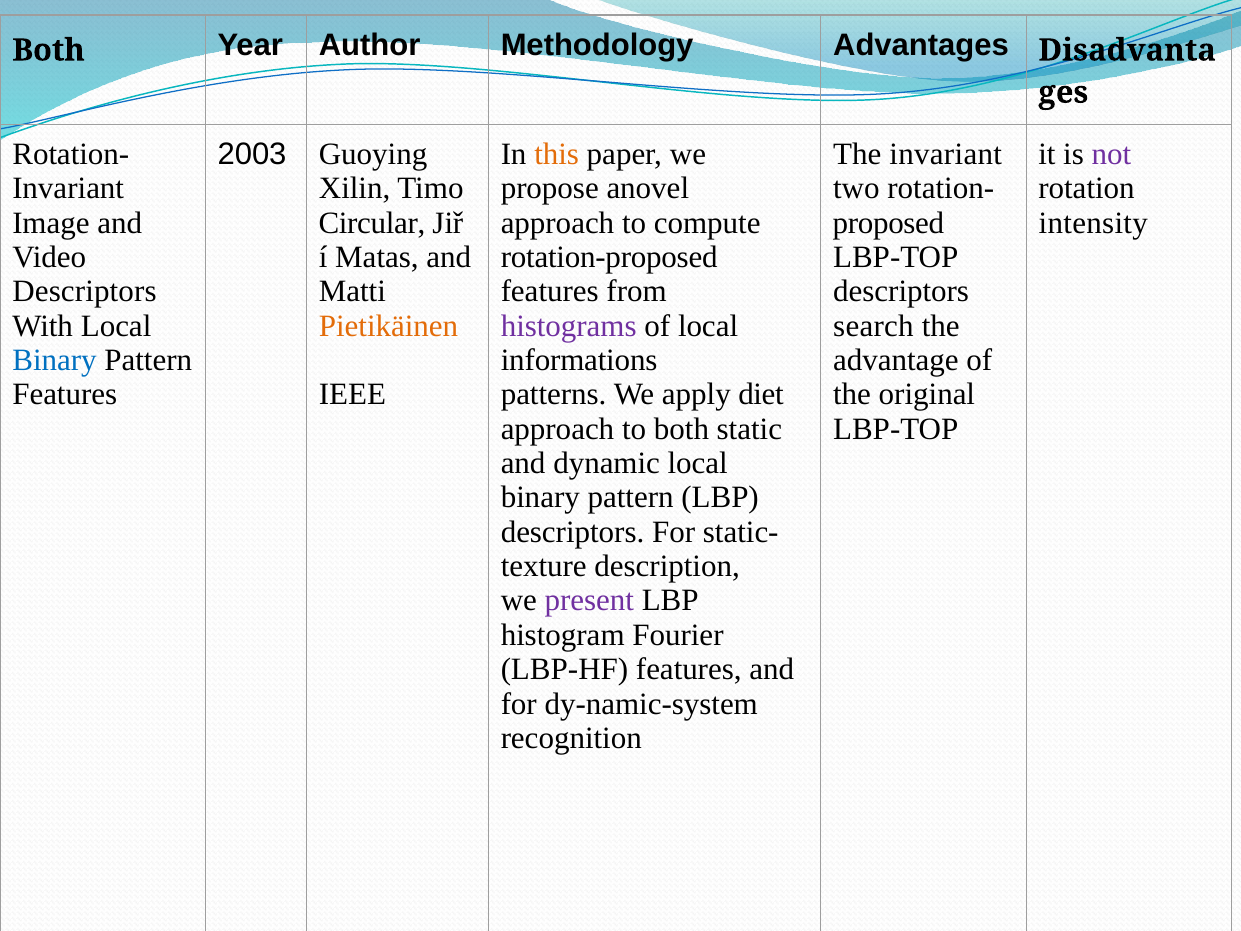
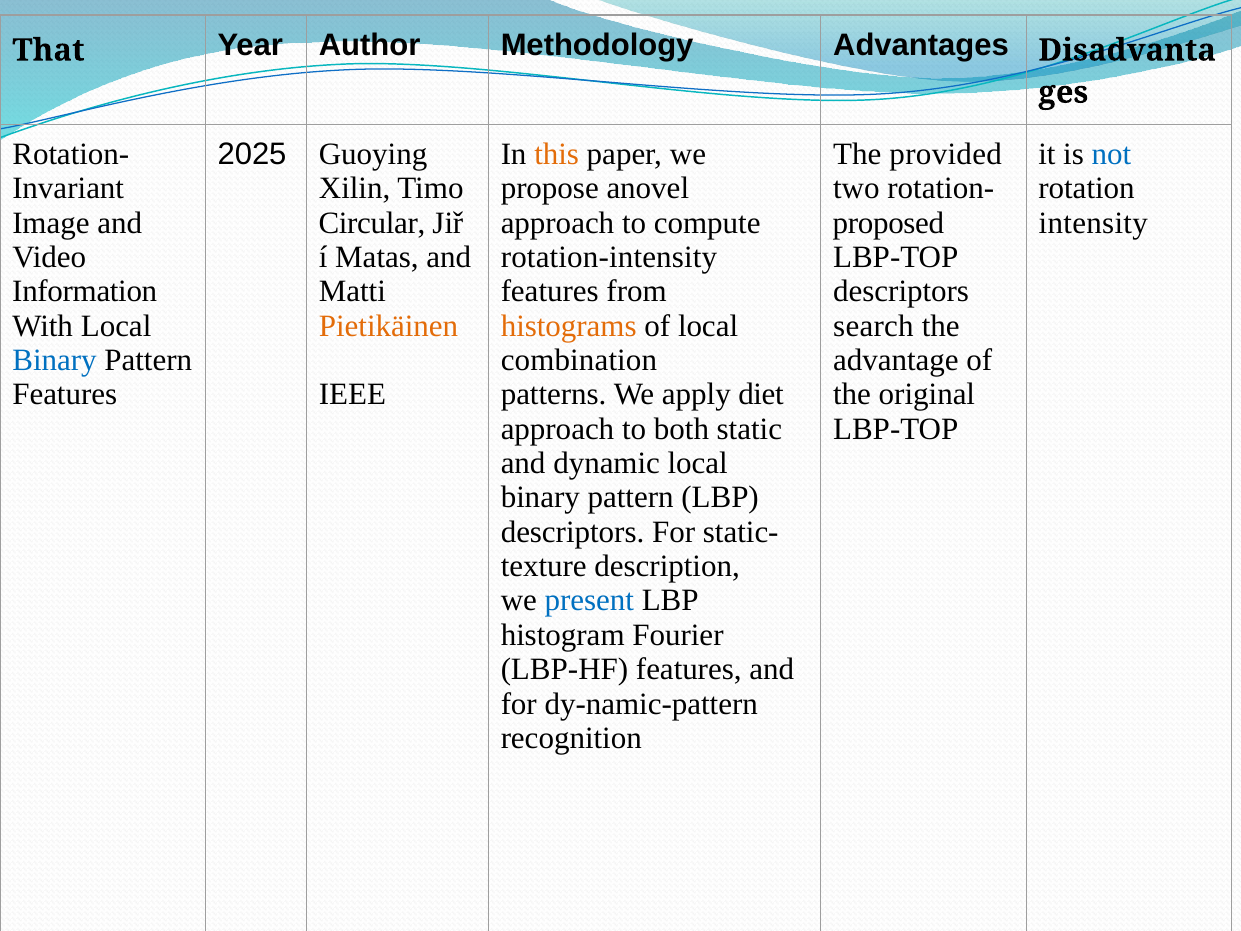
Both at (49, 50): Both -> That
The invariant: invariant -> provided
not colour: purple -> blue
2003: 2003 -> 2025
rotation-proposed: rotation-proposed -> rotation-intensity
Descriptors at (85, 291): Descriptors -> Information
histograms colour: purple -> orange
informations: informations -> combination
present colour: purple -> blue
dy-namic-system: dy-namic-system -> dy-namic-pattern
